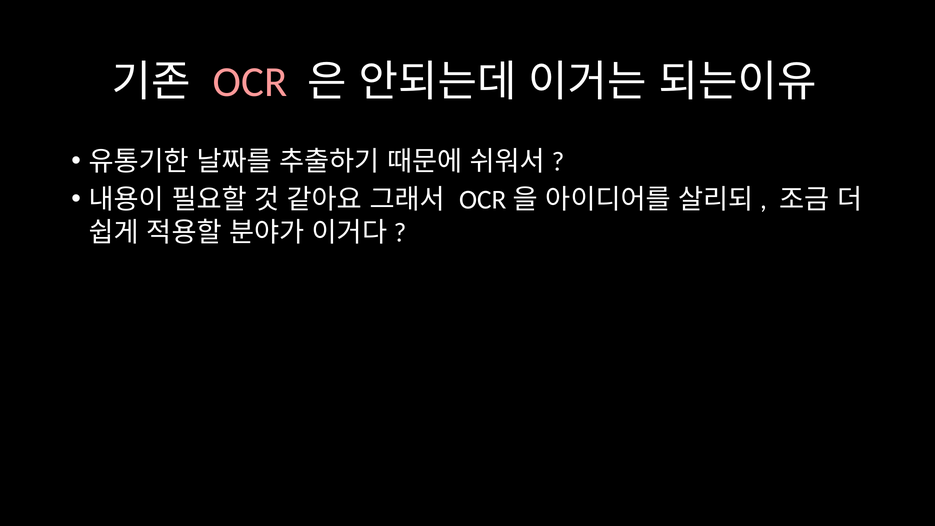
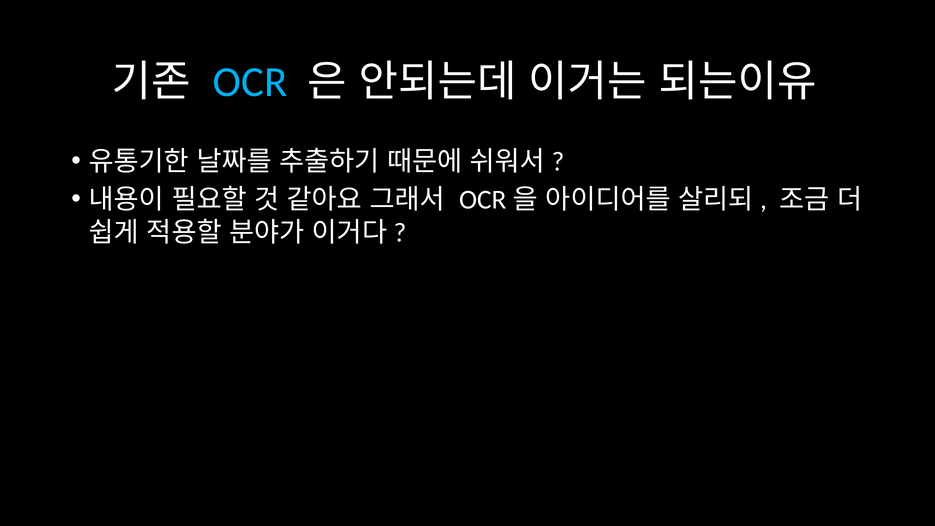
OCR colour: pink -> light blue
